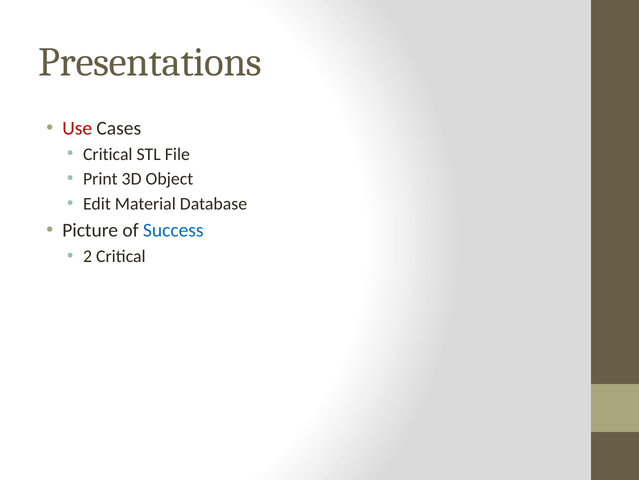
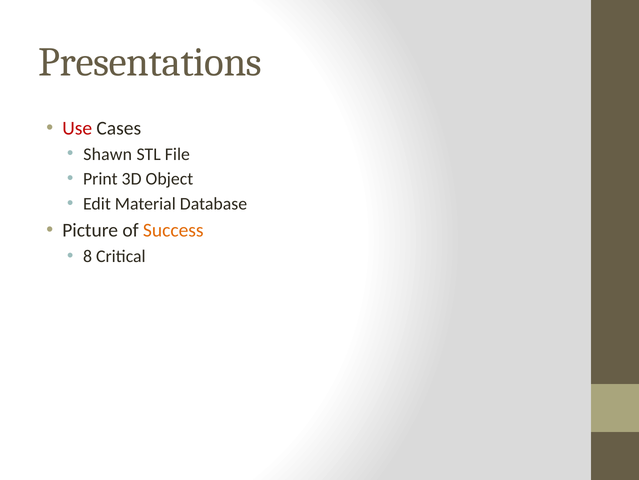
Critical at (108, 154): Critical -> Shawn
Success colour: blue -> orange
2: 2 -> 8
